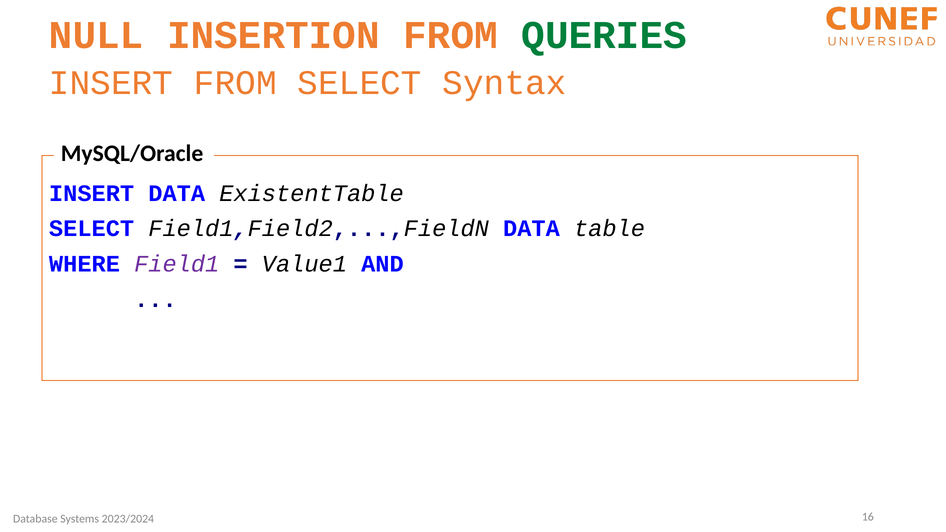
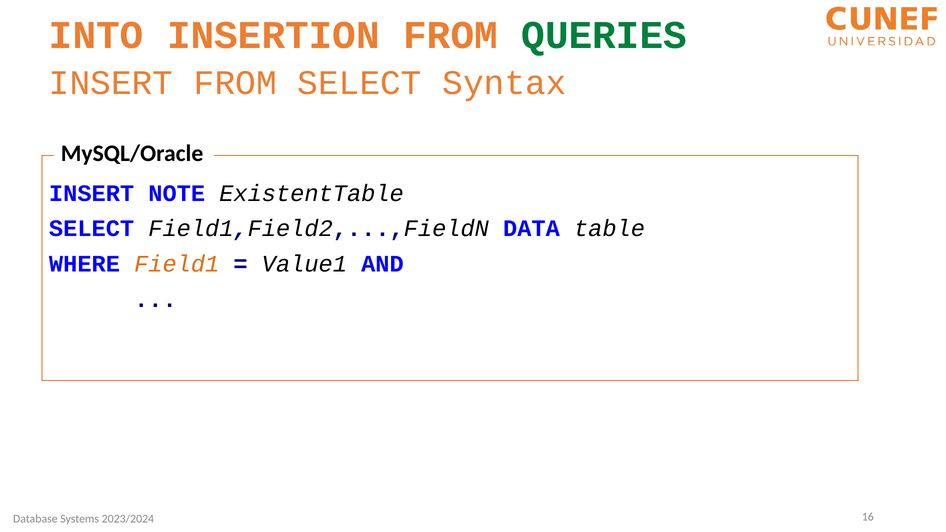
NULL: NULL -> INTO
INSERT DATA: DATA -> NOTE
Field1 colour: purple -> orange
